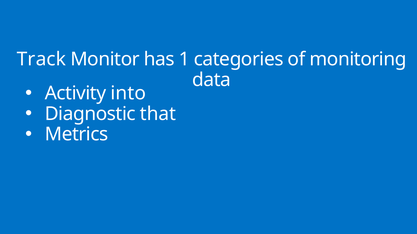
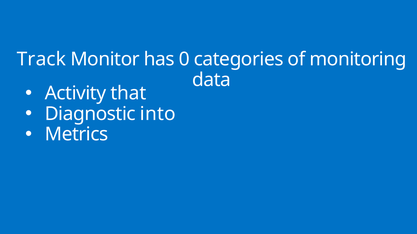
1: 1 -> 0
into: into -> that
that: that -> into
